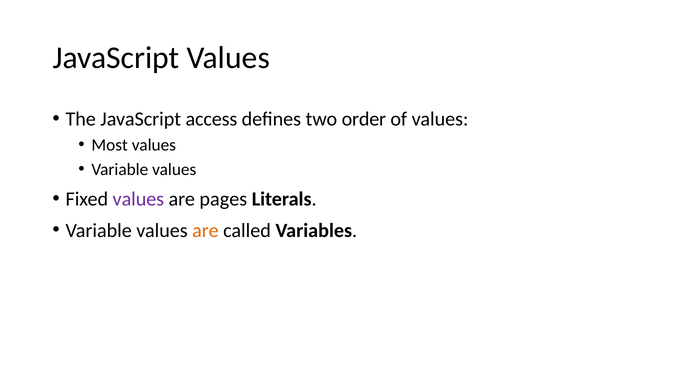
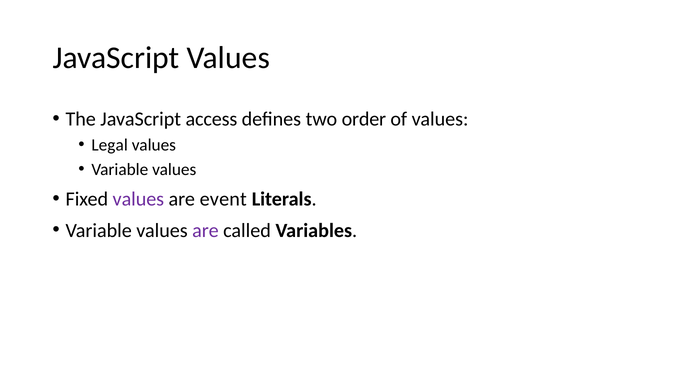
Most: Most -> Legal
pages: pages -> event
are at (205, 231) colour: orange -> purple
